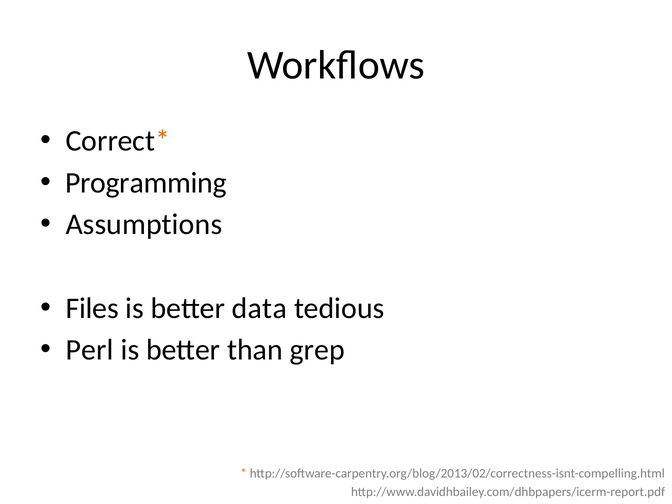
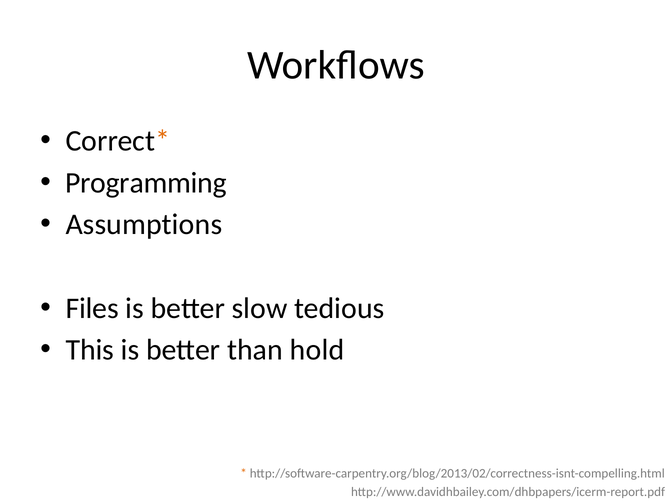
data: data -> slow
Perl: Perl -> This
grep: grep -> hold
